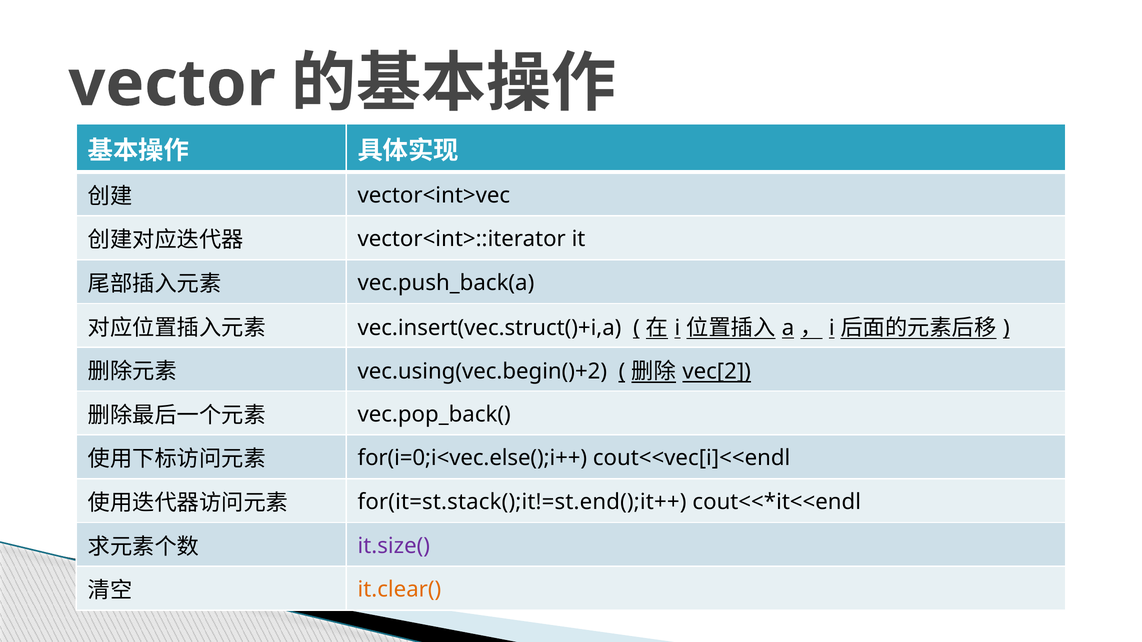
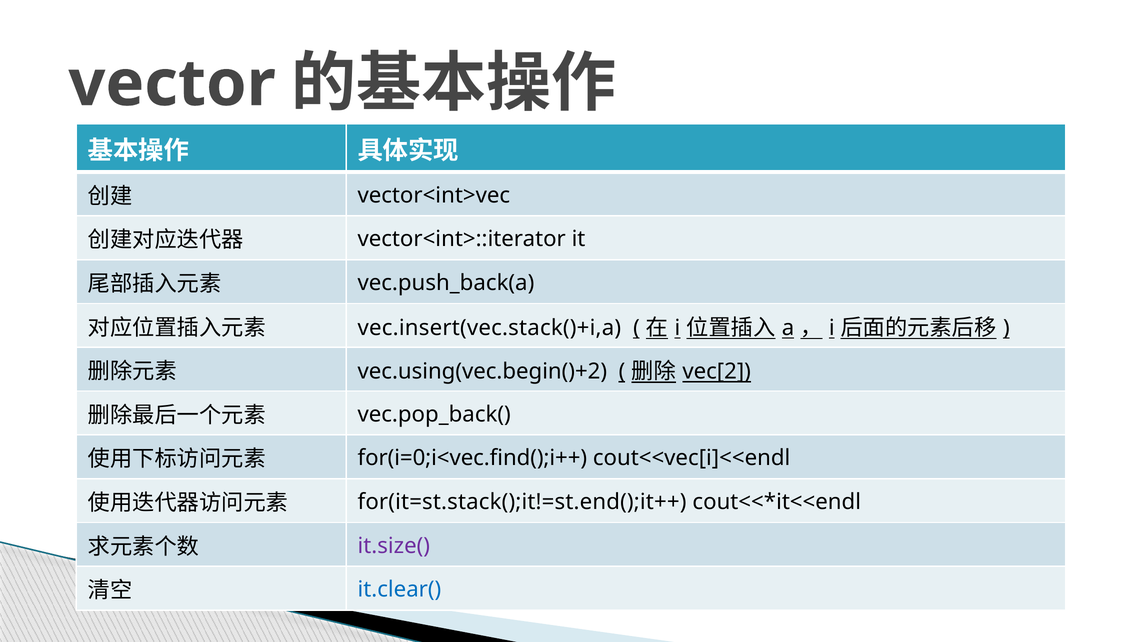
vec.insert(vec.struct()+i,a: vec.insert(vec.struct()+i,a -> vec.insert(vec.stack()+i,a
for(i=0;i<vec.else();i++: for(i=0;i<vec.else();i++ -> for(i=0;i<vec.find();i++
it.clear( colour: orange -> blue
